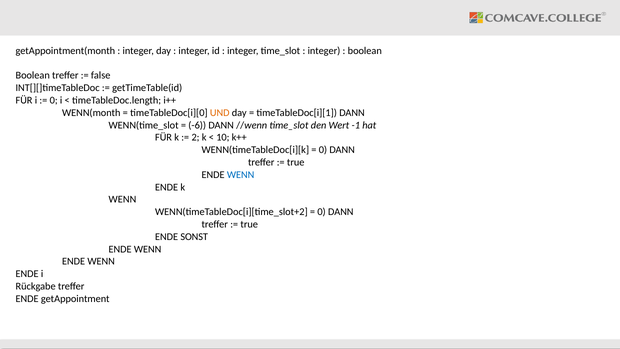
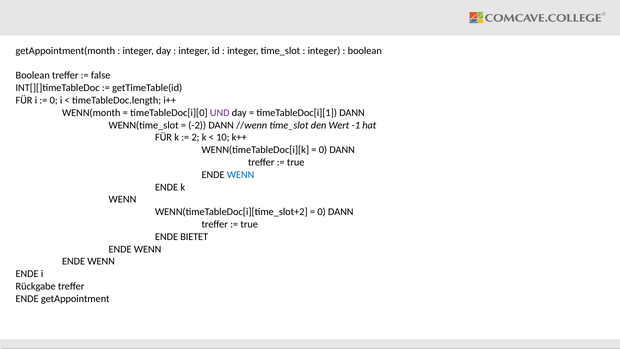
UND colour: orange -> purple
-6: -6 -> -2
SONST: SONST -> BIETET
